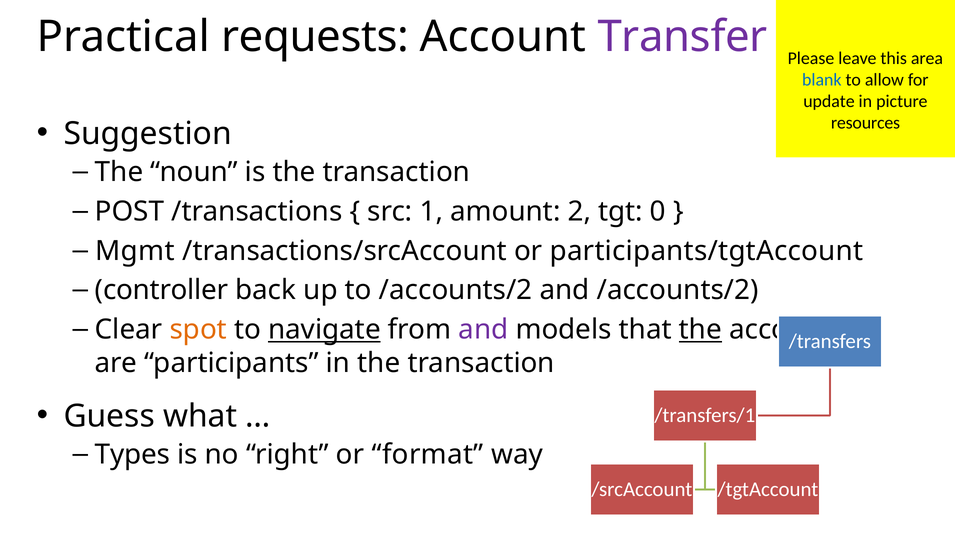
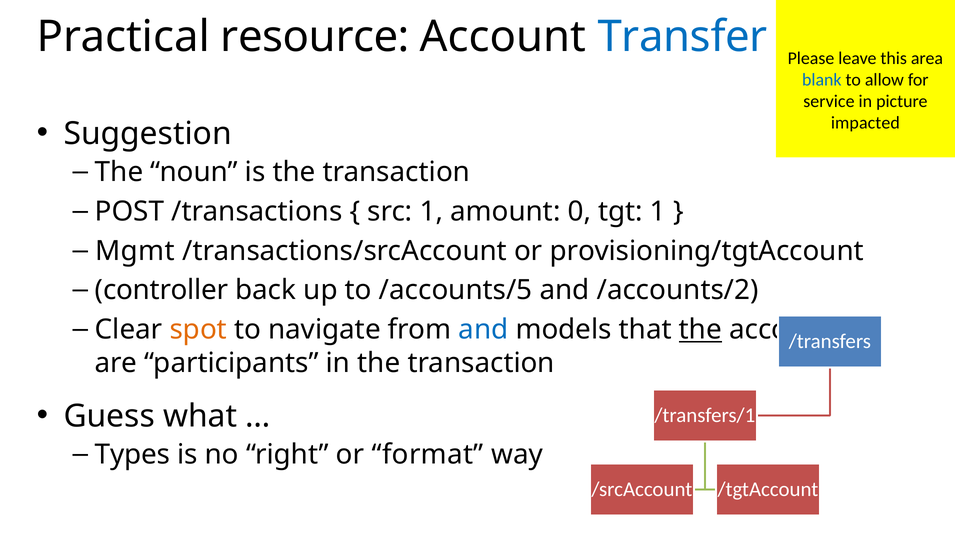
requests: requests -> resource
Transfer colour: purple -> blue
update: update -> service
resources: resources -> impacted
2: 2 -> 0
tgt 0: 0 -> 1
participants/tgtAccount: participants/tgtAccount -> provisioning/tgtAccount
to /accounts/2: /accounts/2 -> /accounts/5
navigate underline: present -> none
and at (483, 330) colour: purple -> blue
